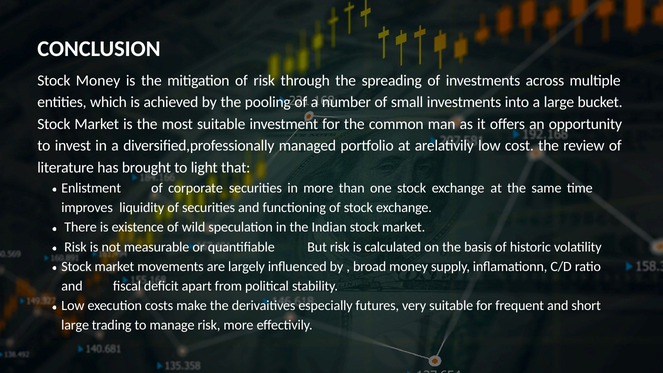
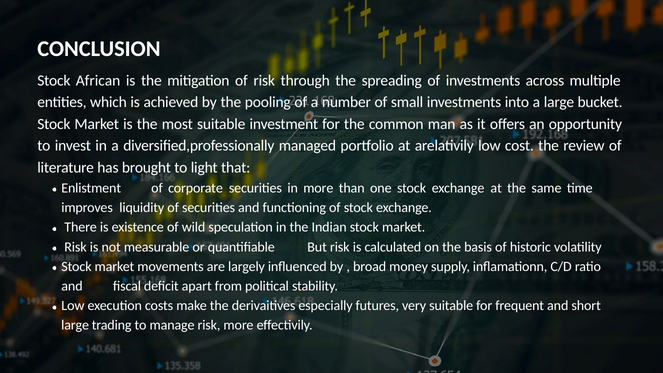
Stock Money: Money -> African
